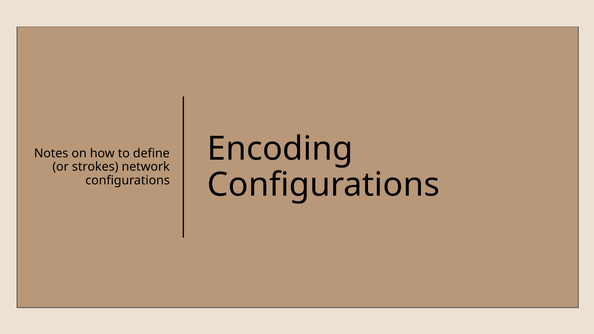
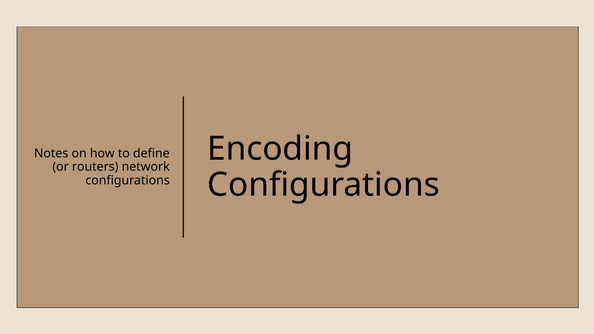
strokes: strokes -> routers
